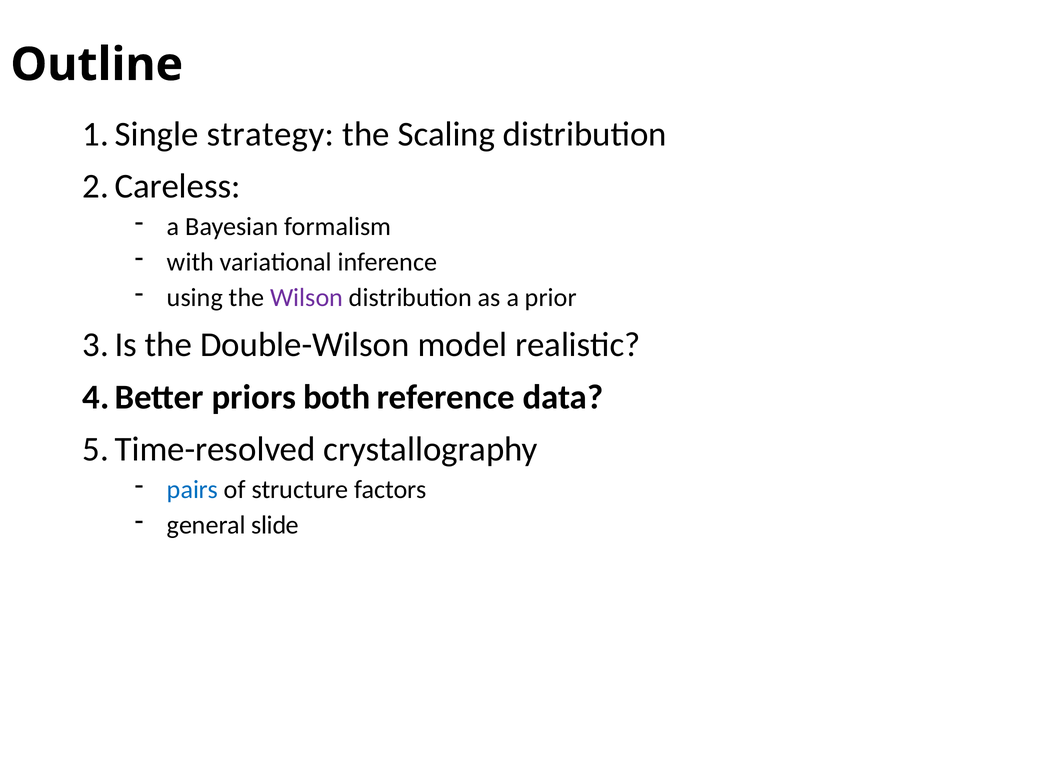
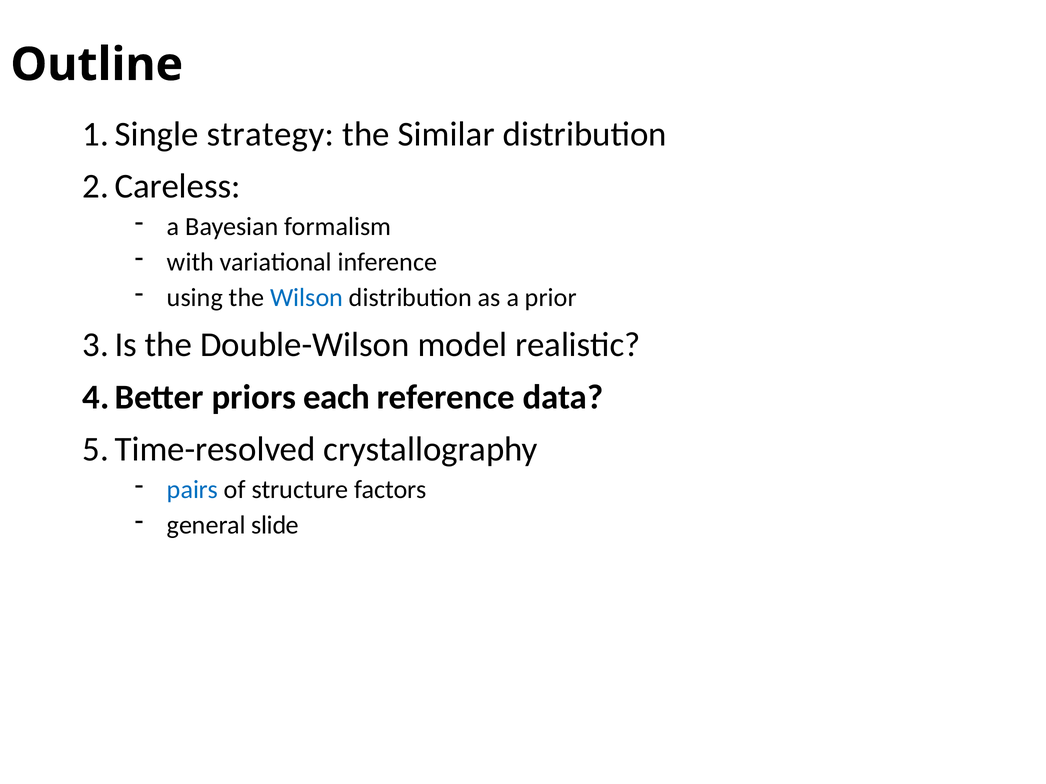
Scaling: Scaling -> Similar
Wilson colour: purple -> blue
both: both -> each
